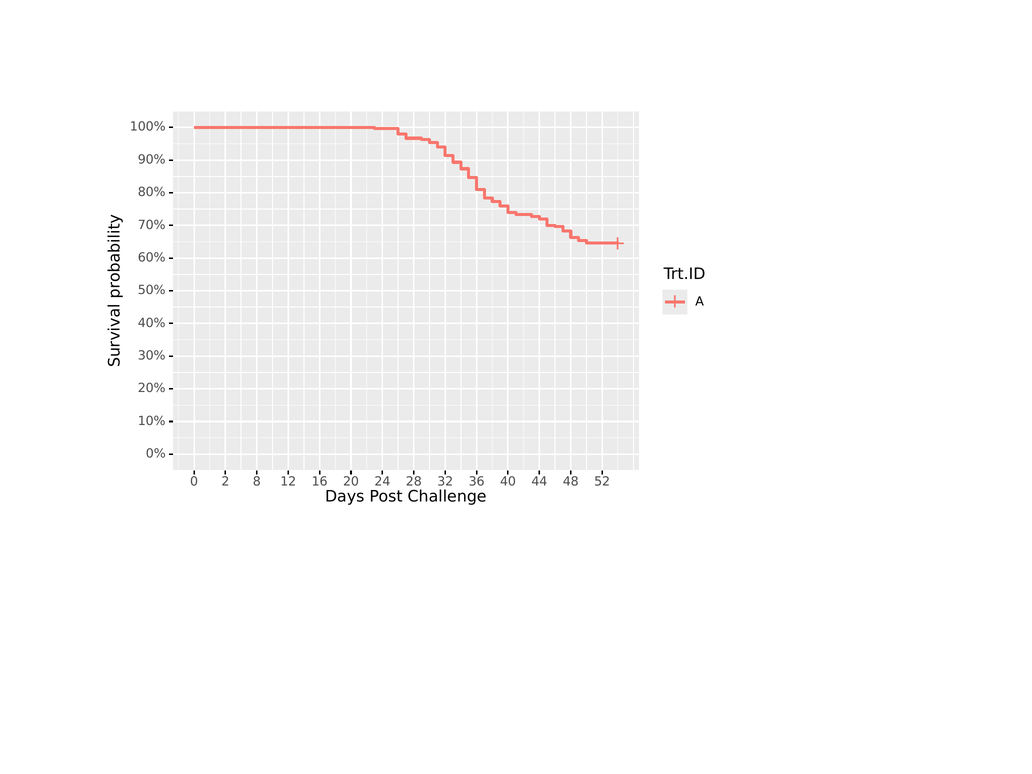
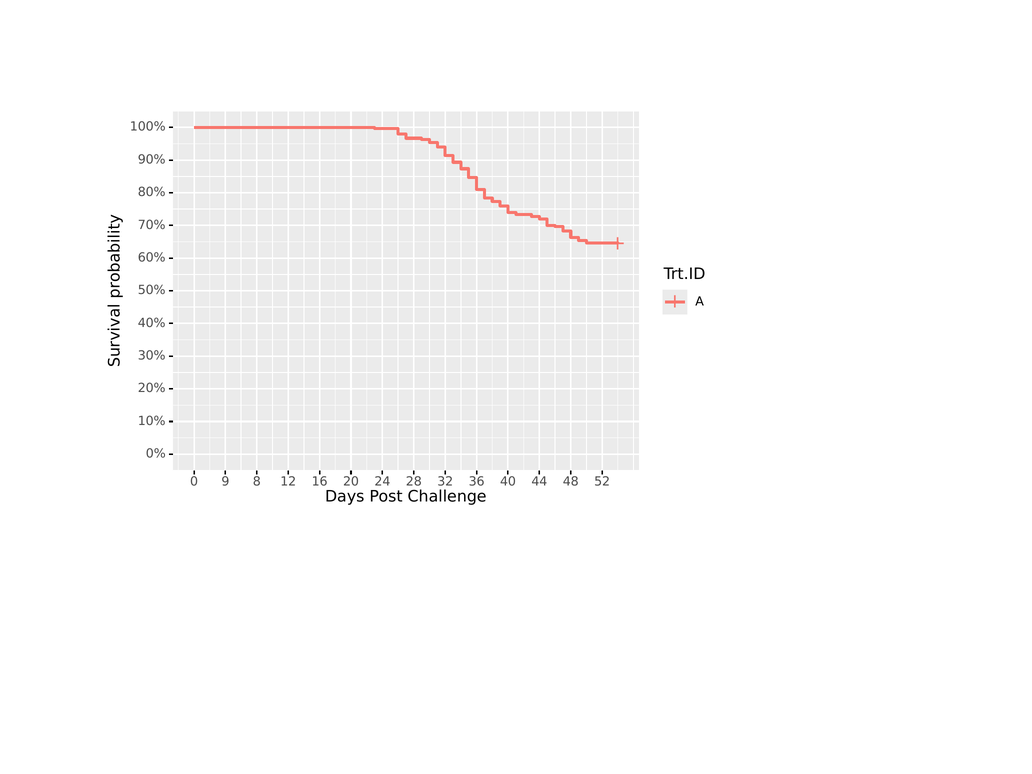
2: 2 -> 9
